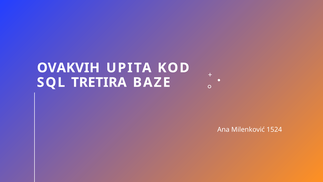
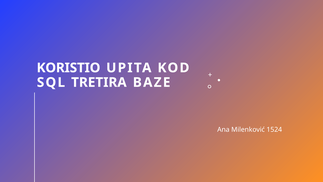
OVAKVIH: OVAKVIH -> KORISTIO
